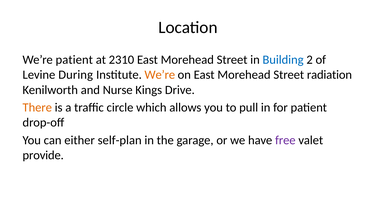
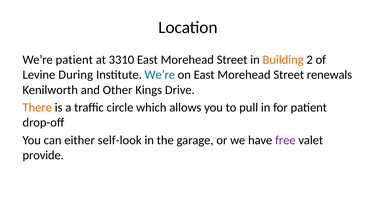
2310: 2310 -> 3310
Building colour: blue -> orange
We’re at (160, 75) colour: orange -> blue
radiation: radiation -> renewals
Nurse: Nurse -> Other
self-plan: self-plan -> self-look
